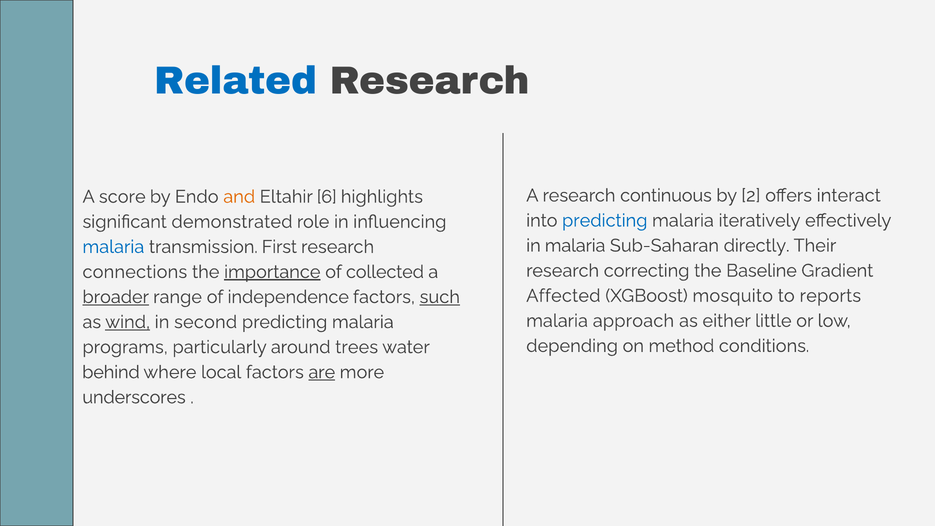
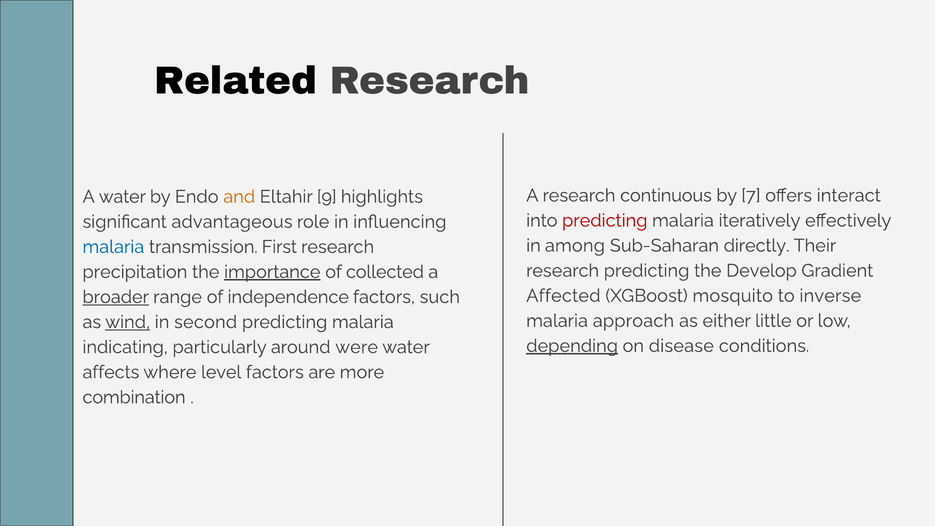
Related colour: blue -> black
2: 2 -> 7
A score: score -> water
6: 6 -> 9
predicting at (605, 221) colour: blue -> red
demonstrated: demonstrated -> advantageous
in malaria: malaria -> among
research correcting: correcting -> predicting
Baseline: Baseline -> Develop
connections: connections -> precipitation
reports: reports -> inverse
such underline: present -> none
depending underline: none -> present
method: method -> disease
programs: programs -> indicating
trees: trees -> were
behind: behind -> affects
local: local -> level
are underline: present -> none
underscores: underscores -> combination
